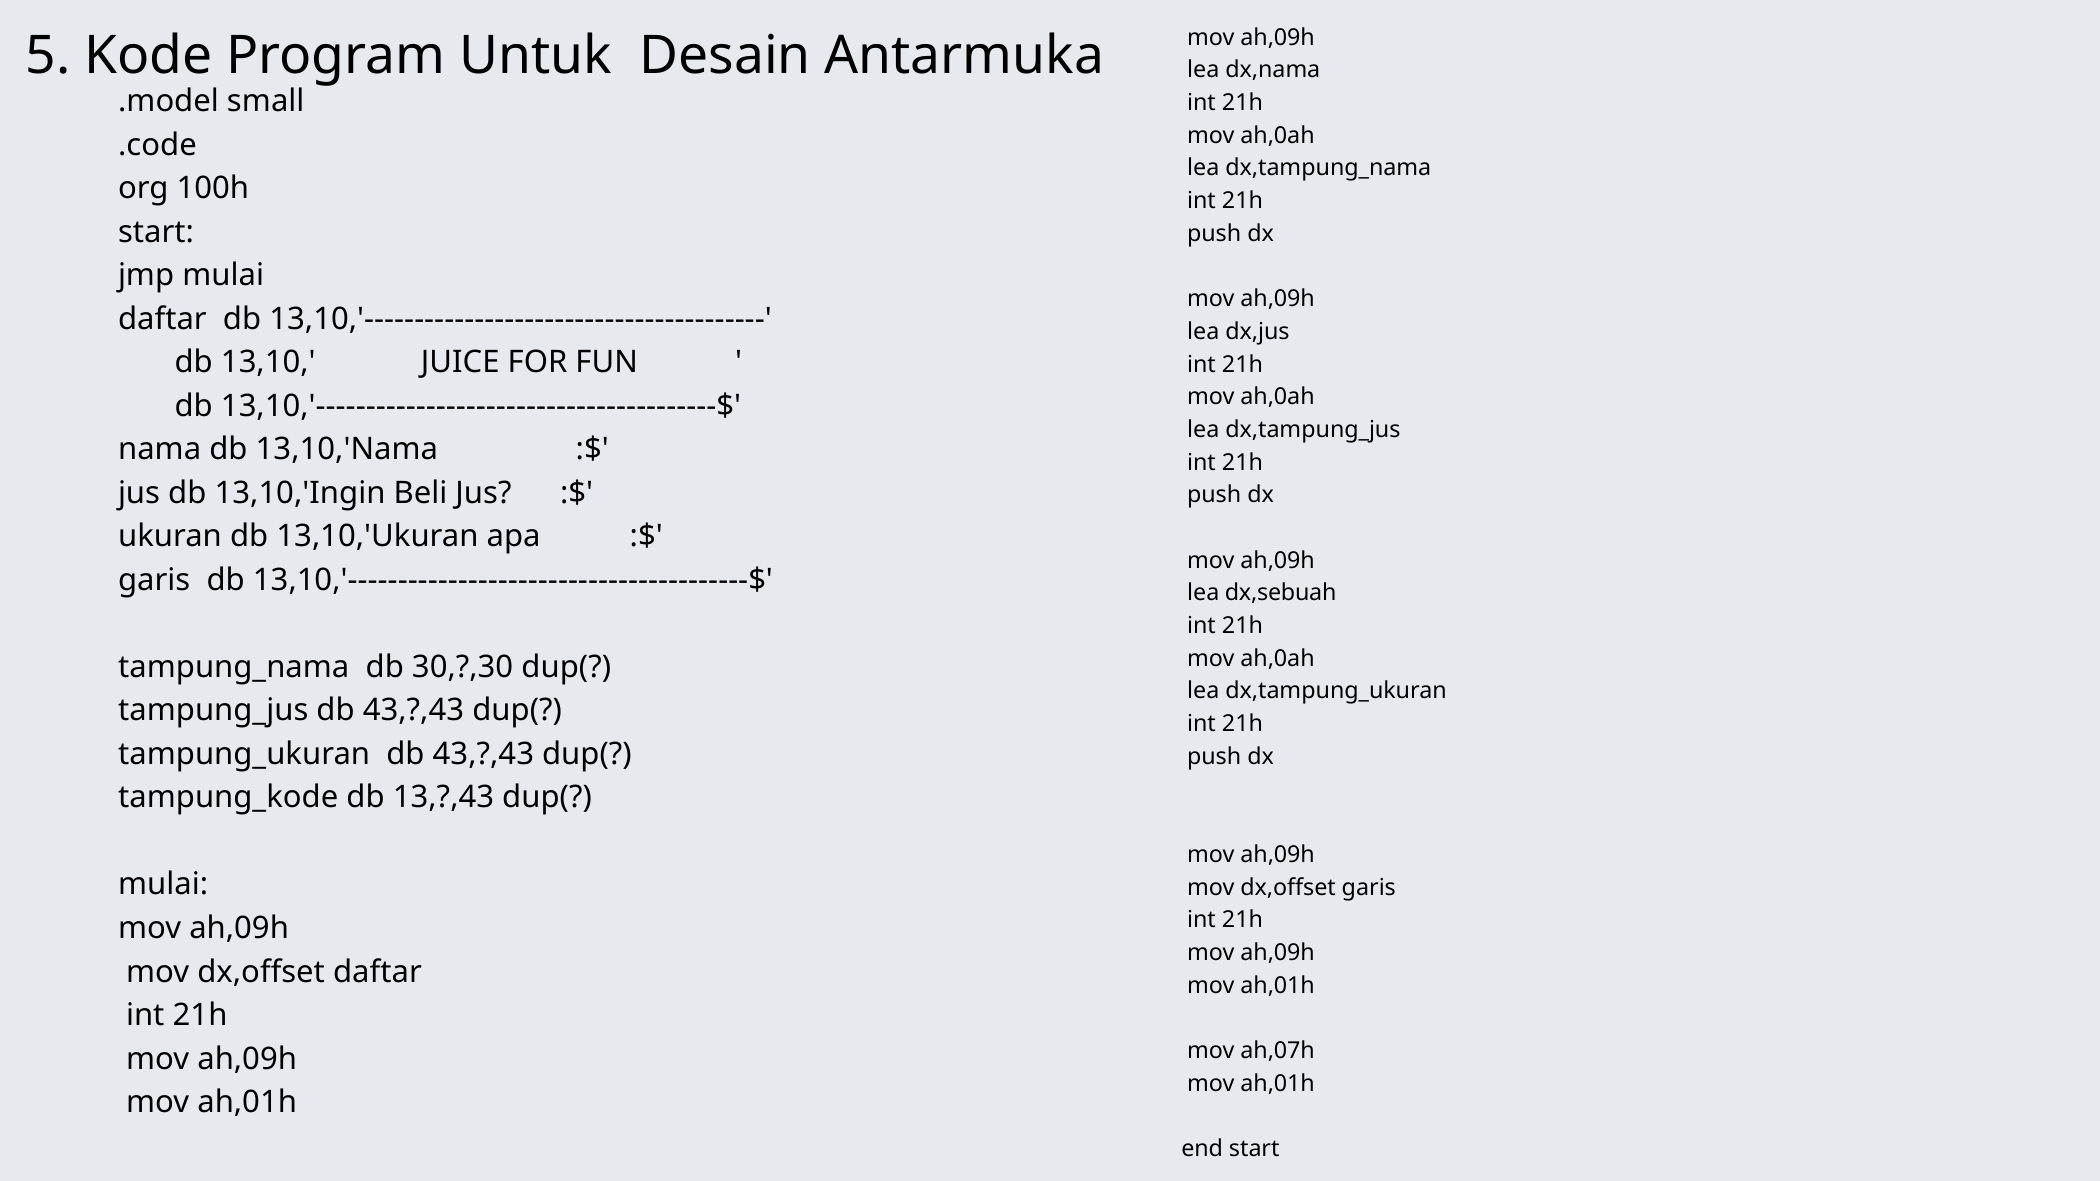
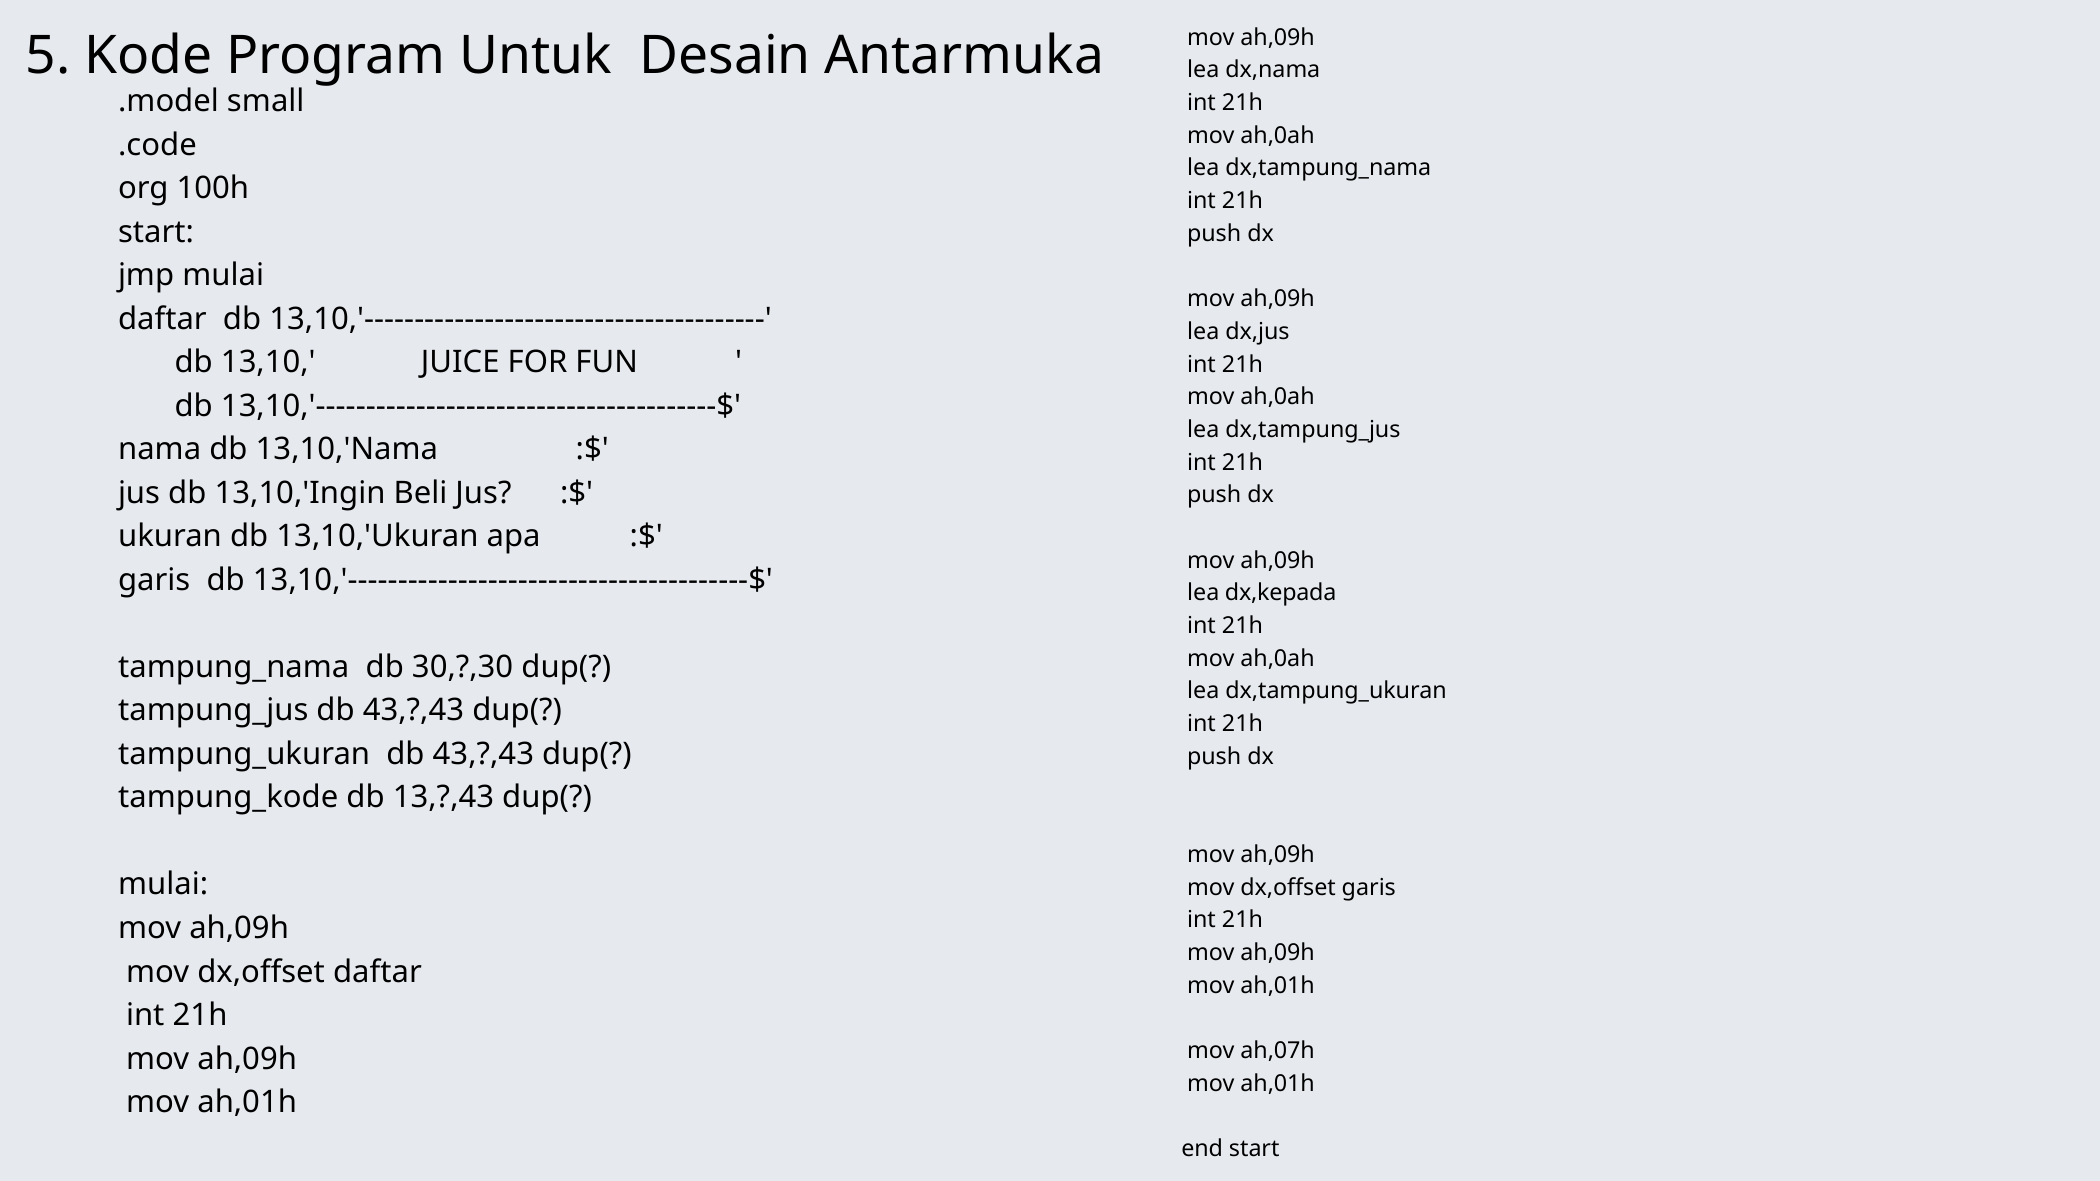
dx,sebuah: dx,sebuah -> dx,kepada
